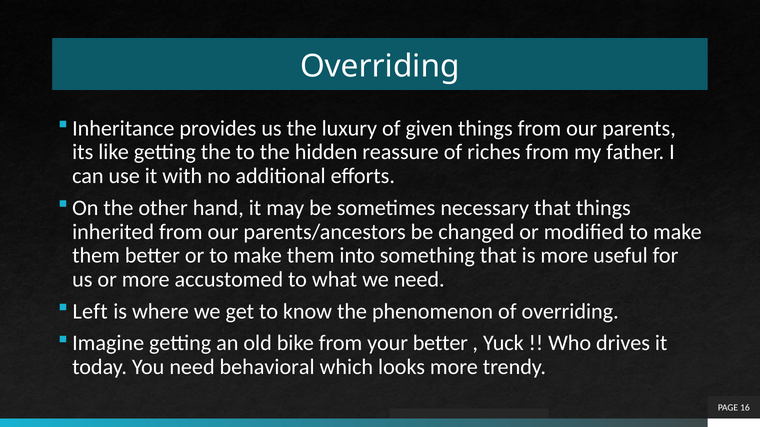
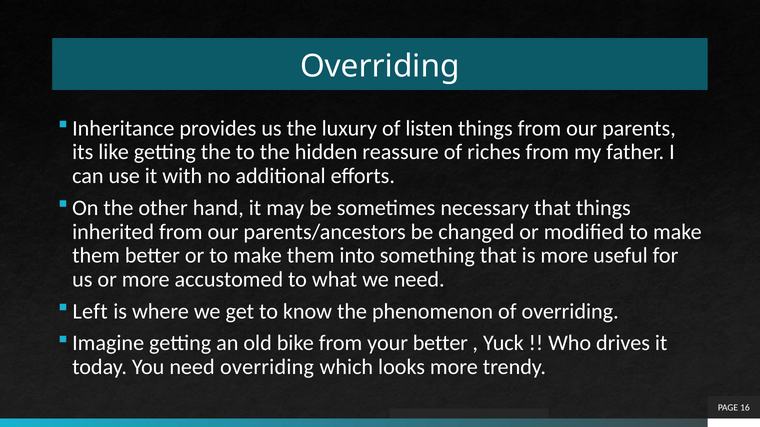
given: given -> listen
need behavioral: behavioral -> overriding
